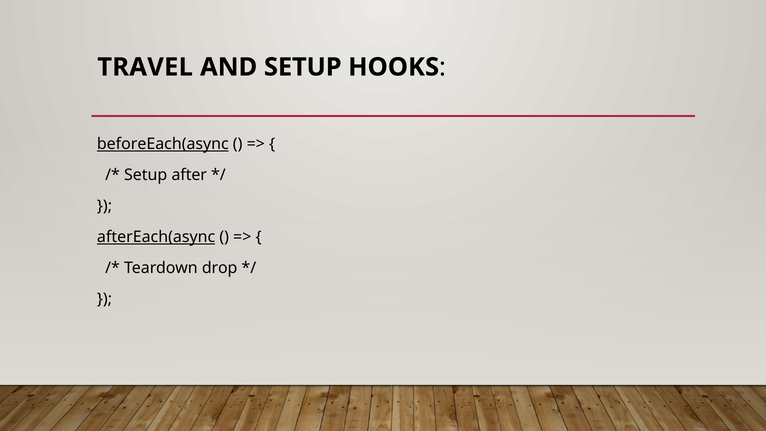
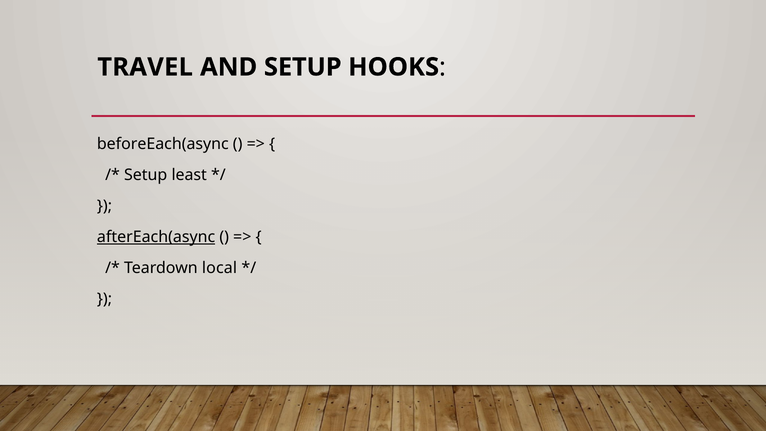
beforeEach(async underline: present -> none
after: after -> least
drop: drop -> local
